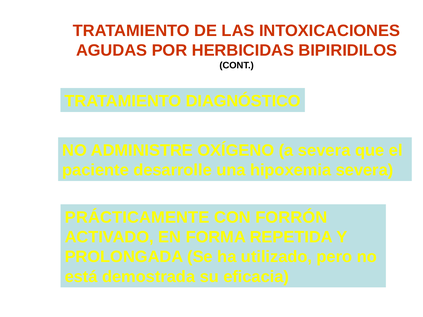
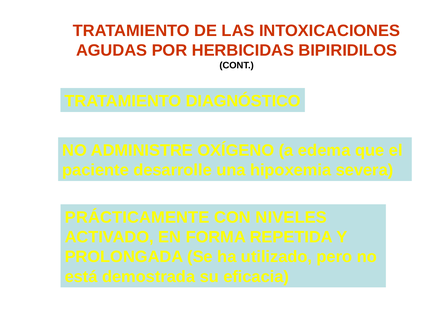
a severa: severa -> edema
FORRÓN: FORRÓN -> NIVELES
